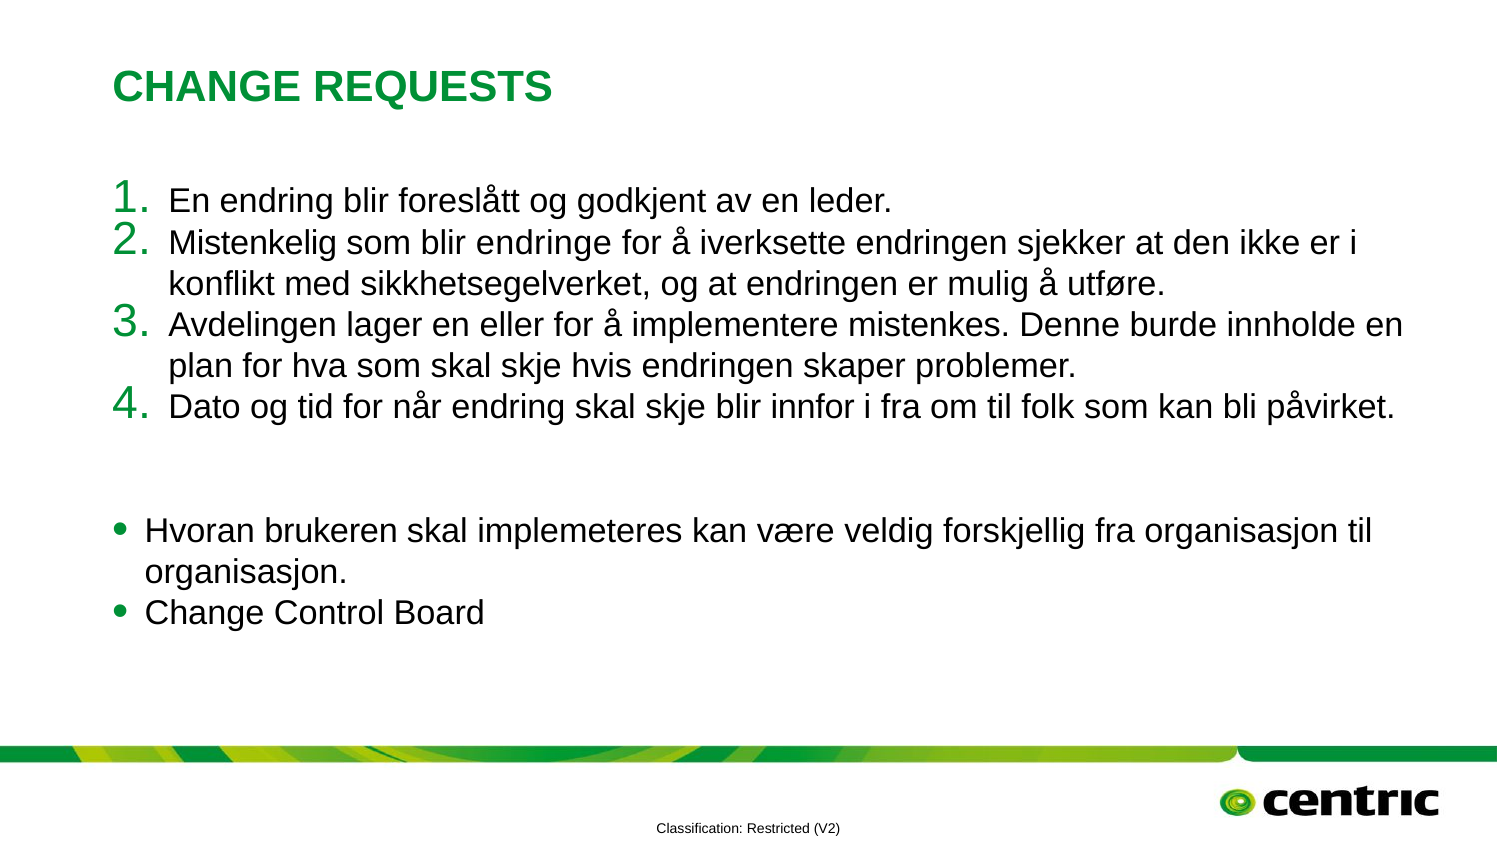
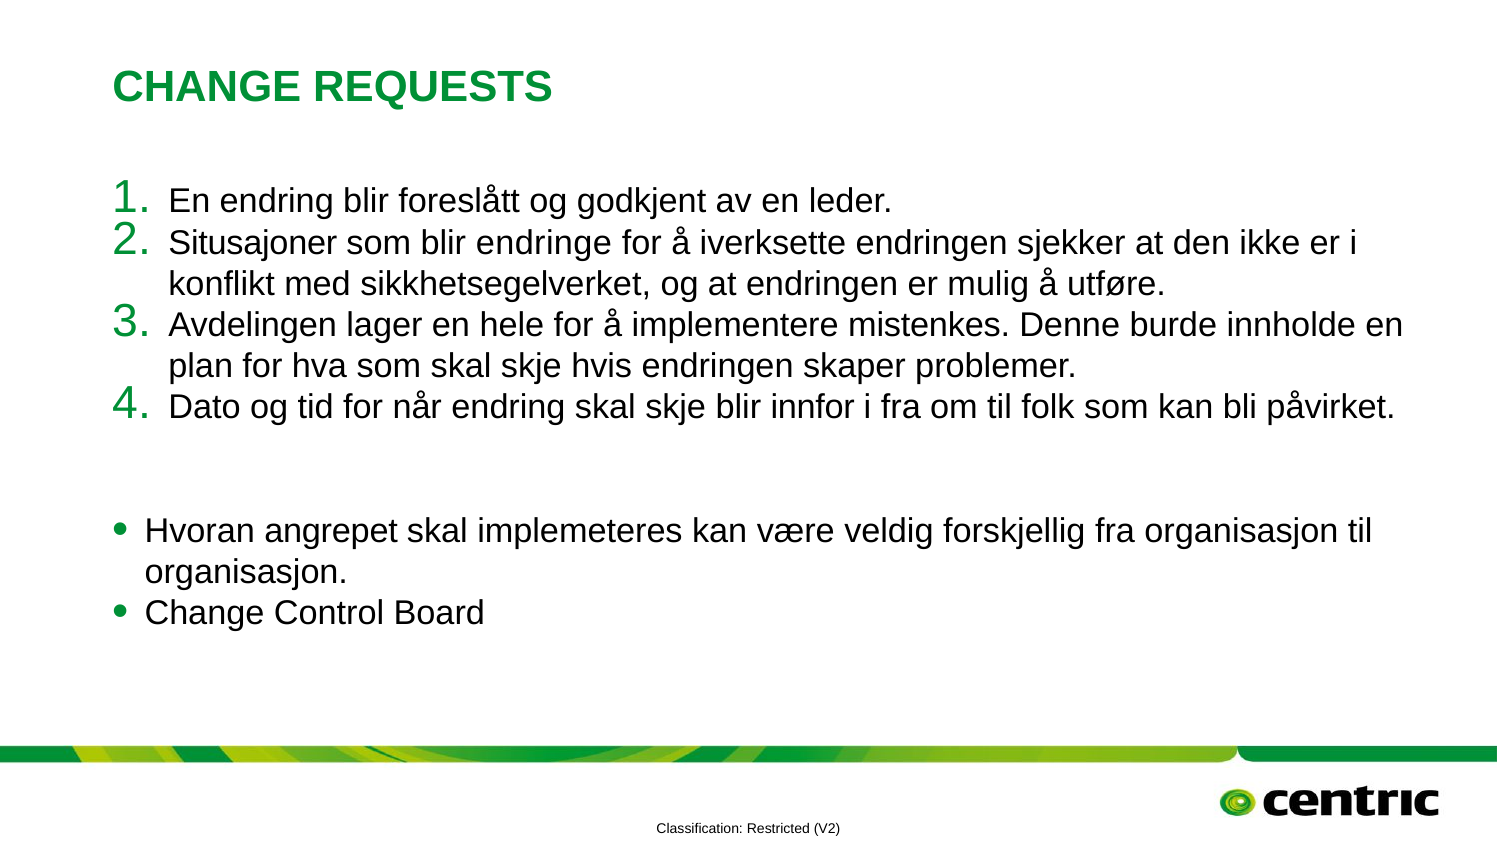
Mistenkelig: Mistenkelig -> Situsajoner
eller: eller -> hele
brukeren: brukeren -> angrepet
